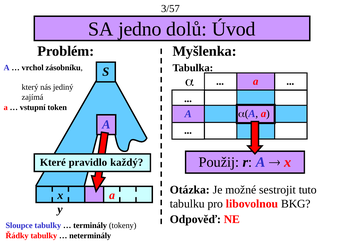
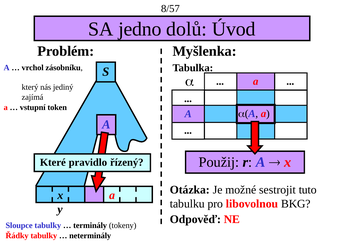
3/57: 3/57 -> 8/57
každý: každý -> řízený
